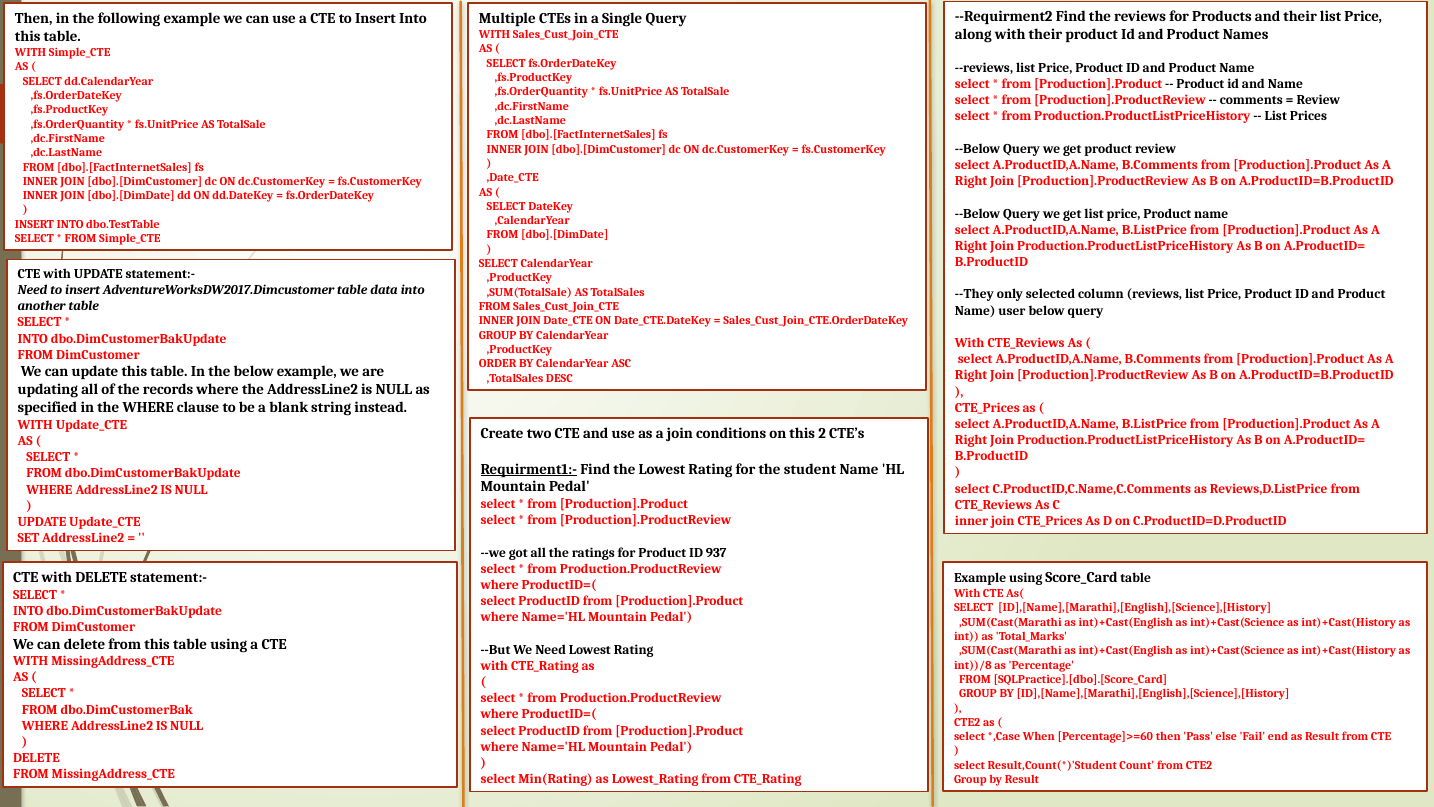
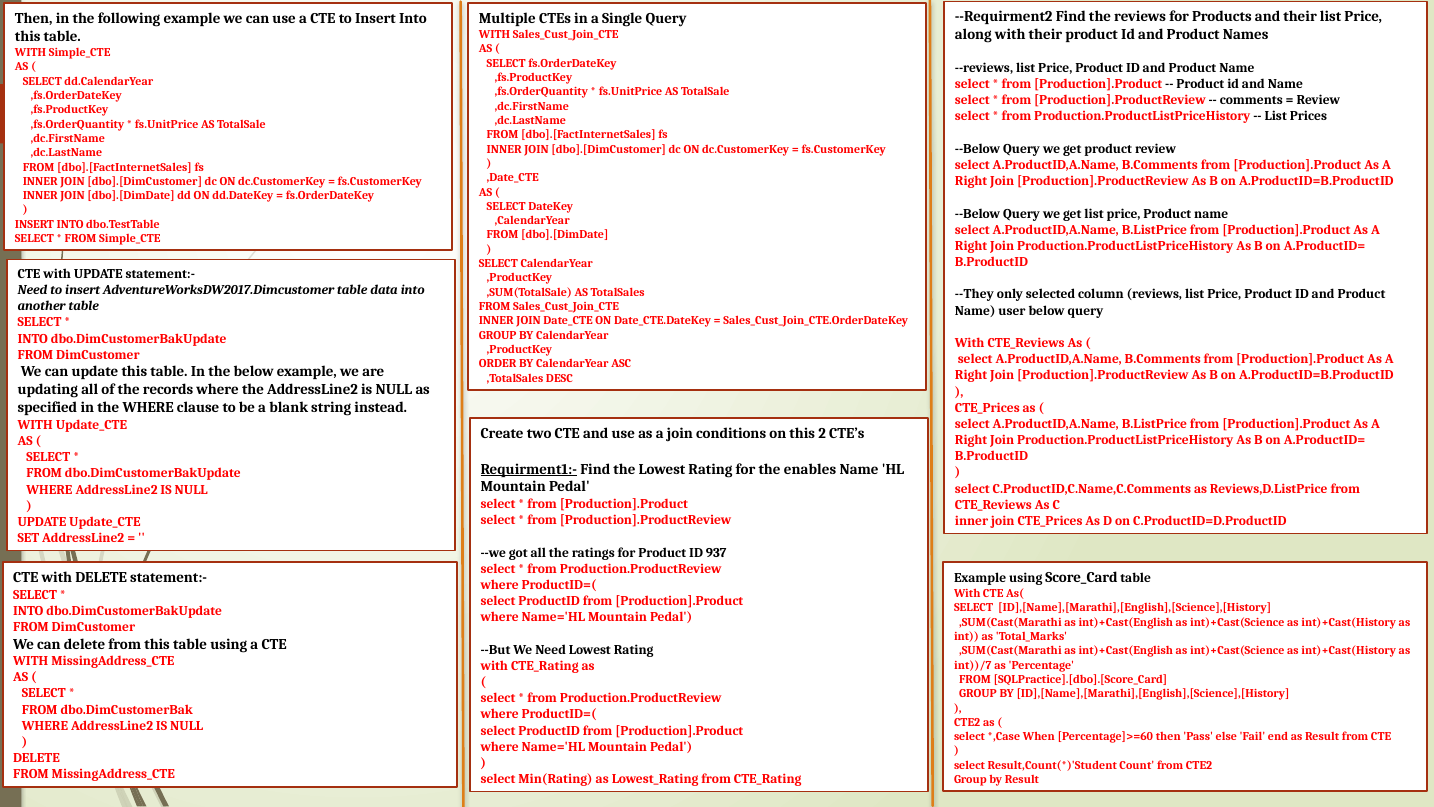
student: student -> enables
int))/8: int))/8 -> int))/7
